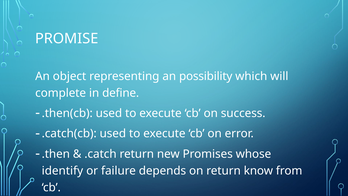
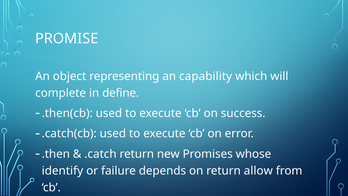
possibility: possibility -> capability
know: know -> allow
